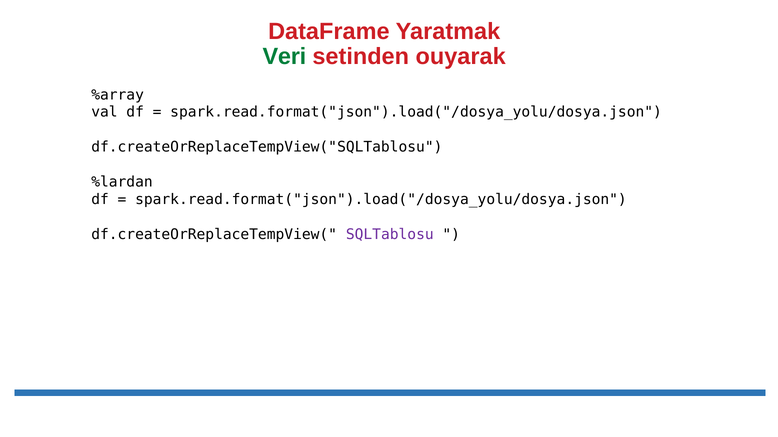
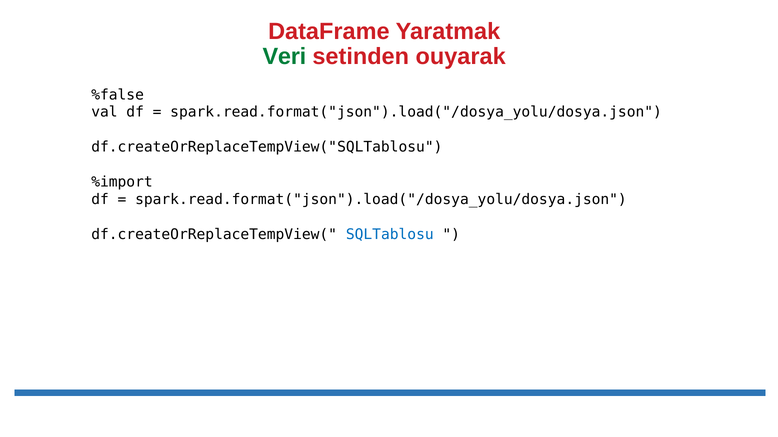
%array: %array -> %false
%lardan: %lardan -> %import
SQLTablosu colour: purple -> blue
